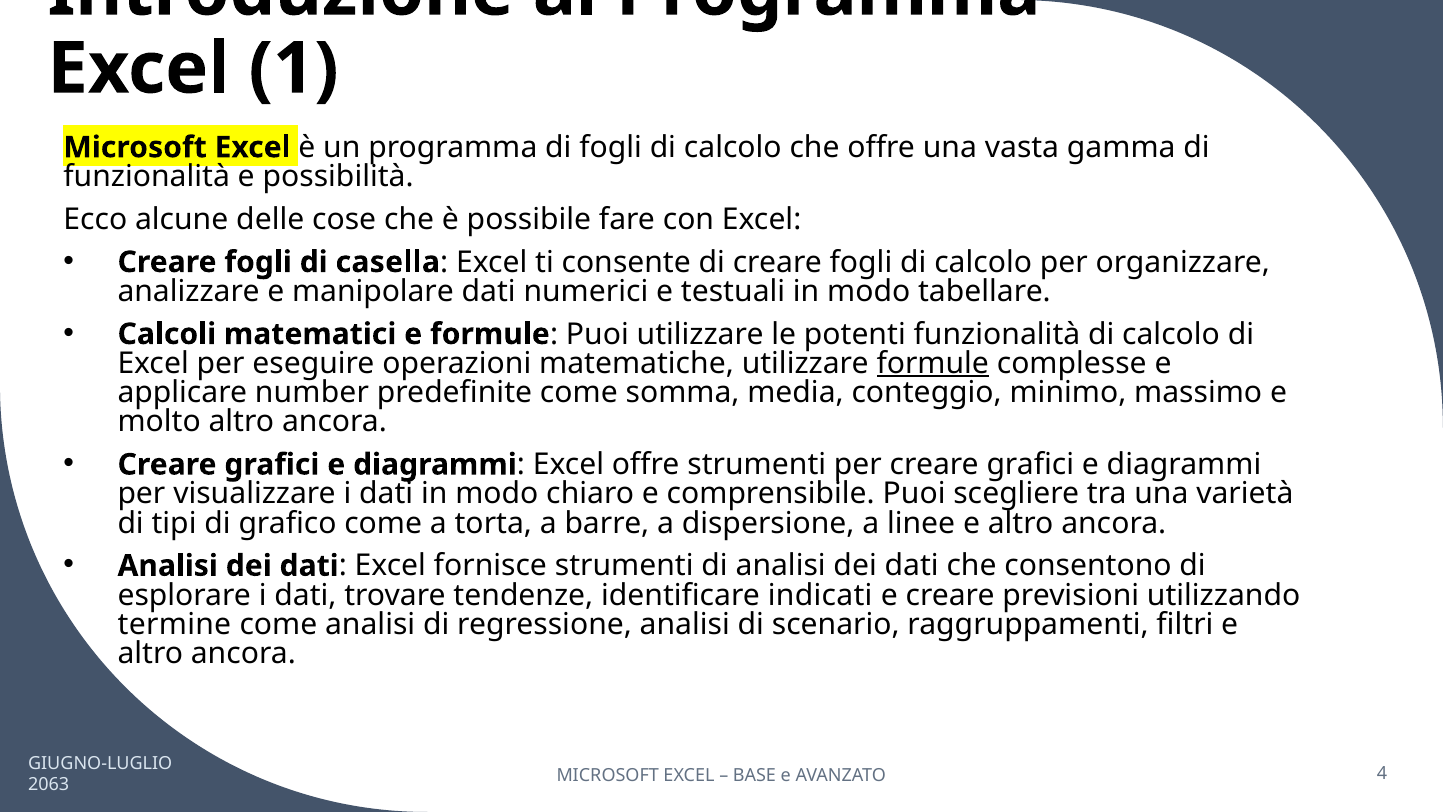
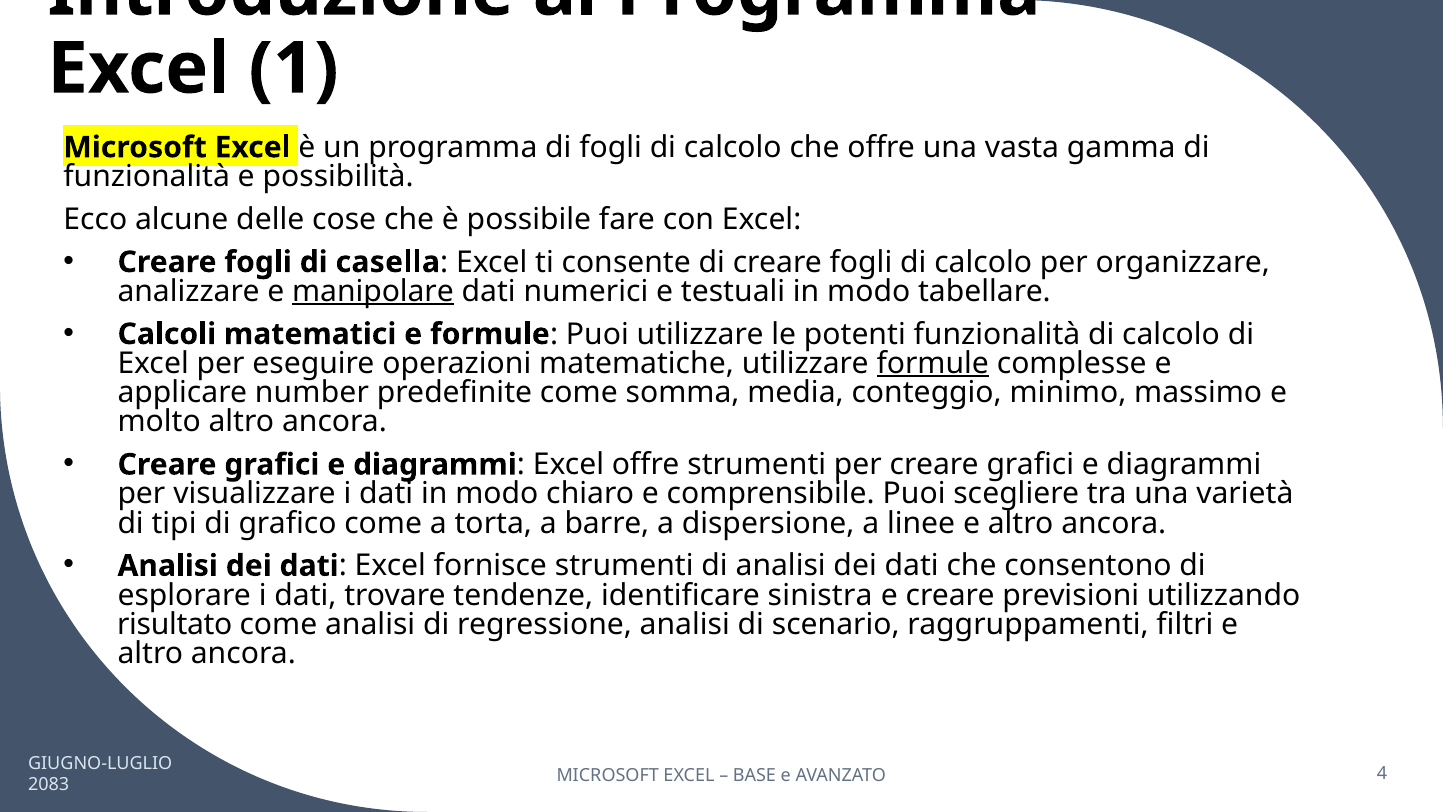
manipolare underline: none -> present
indicati: indicati -> sinistra
termine: termine -> risultato
2063: 2063 -> 2083
